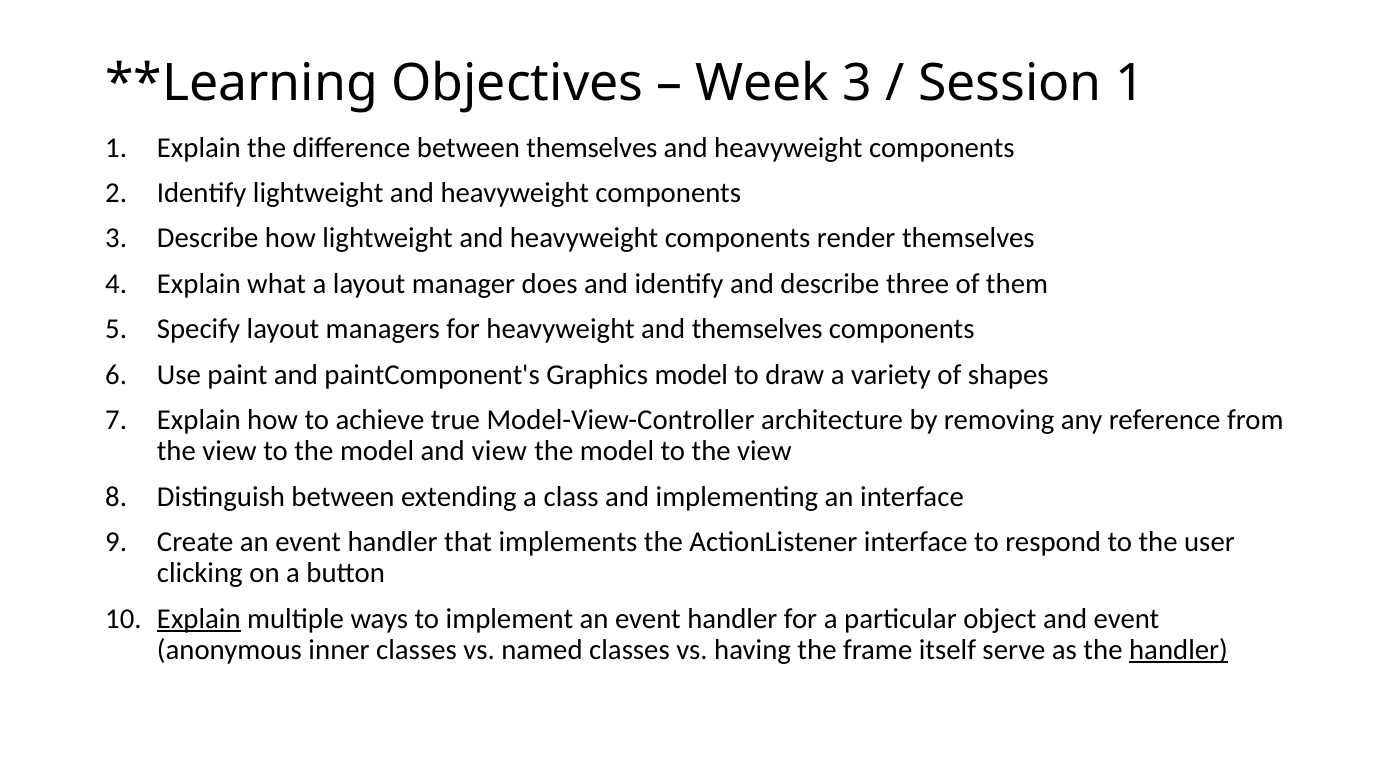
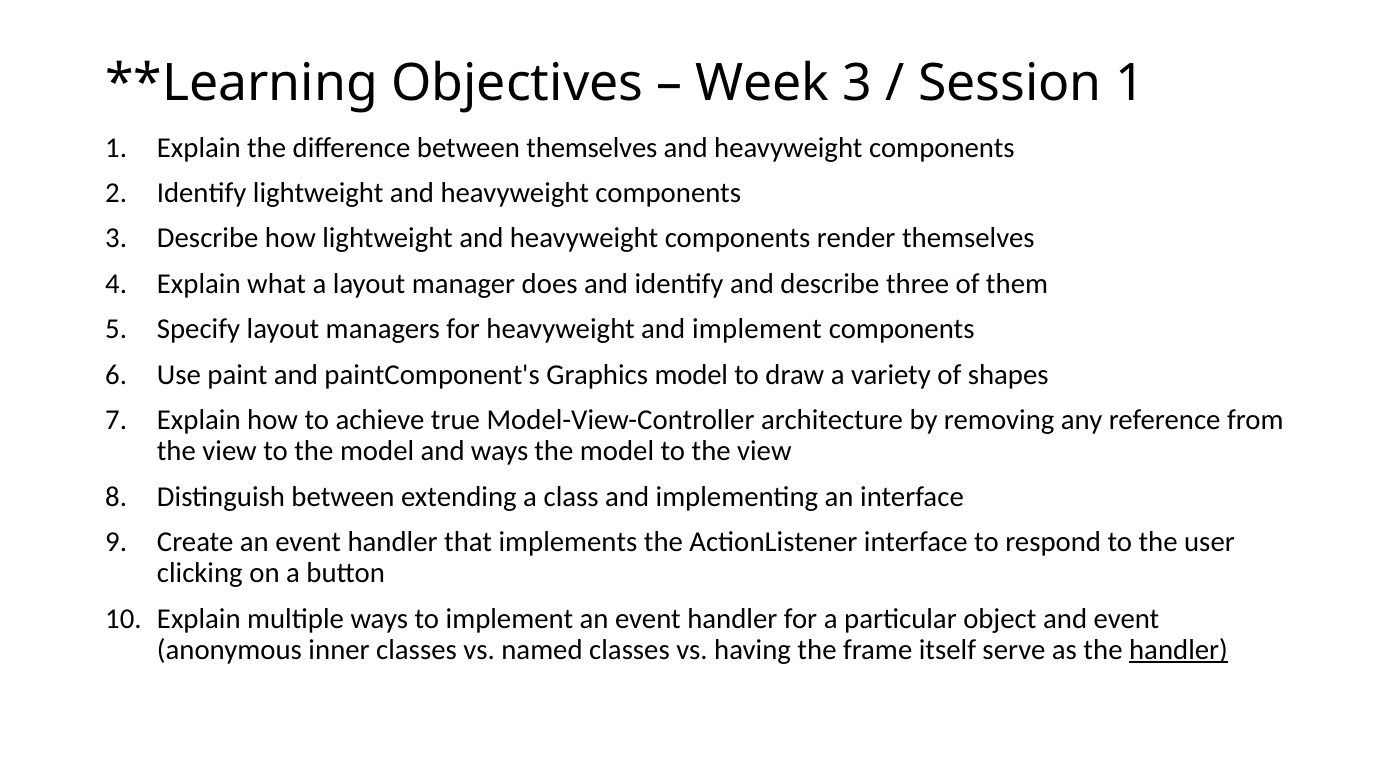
and themselves: themselves -> implement
and view: view -> ways
Explain at (199, 619) underline: present -> none
